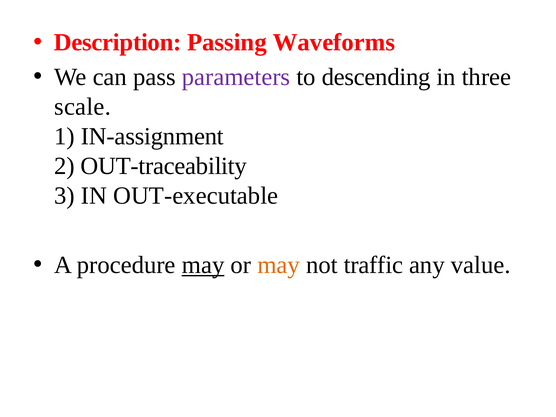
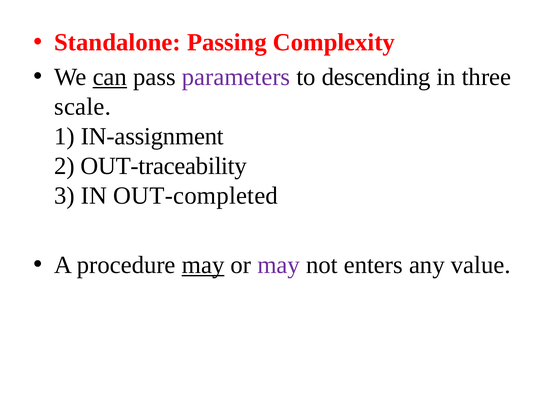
Description: Description -> Standalone
Waveforms: Waveforms -> Complexity
can underline: none -> present
OUT-executable: OUT-executable -> OUT-completed
may at (279, 265) colour: orange -> purple
traffic: traffic -> enters
